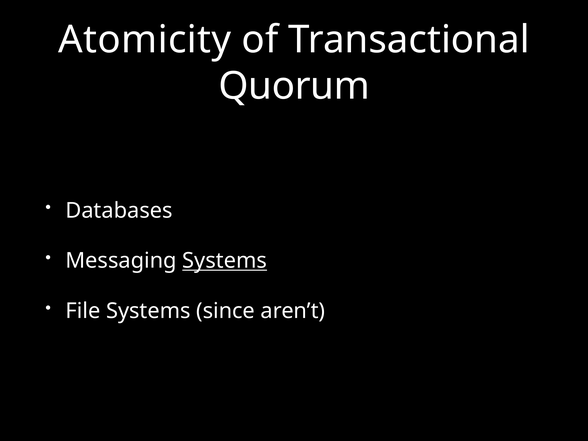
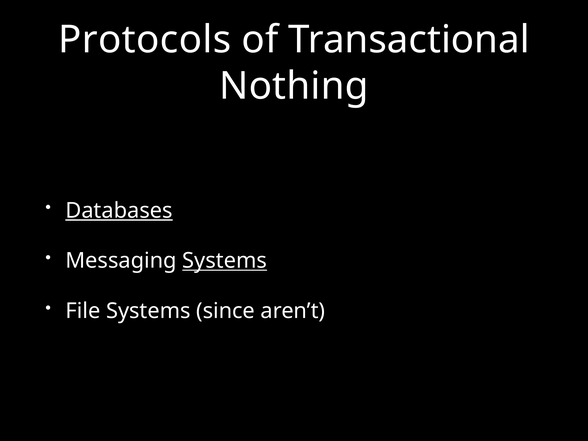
Atomicity: Atomicity -> Protocols
Quorum: Quorum -> Nothing
Databases underline: none -> present
